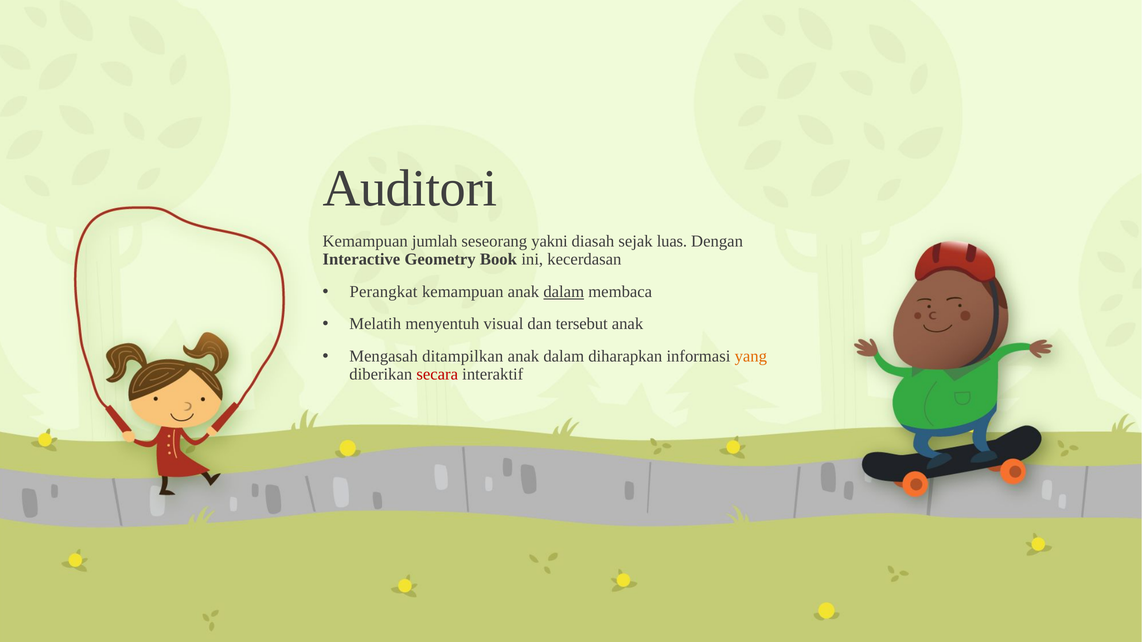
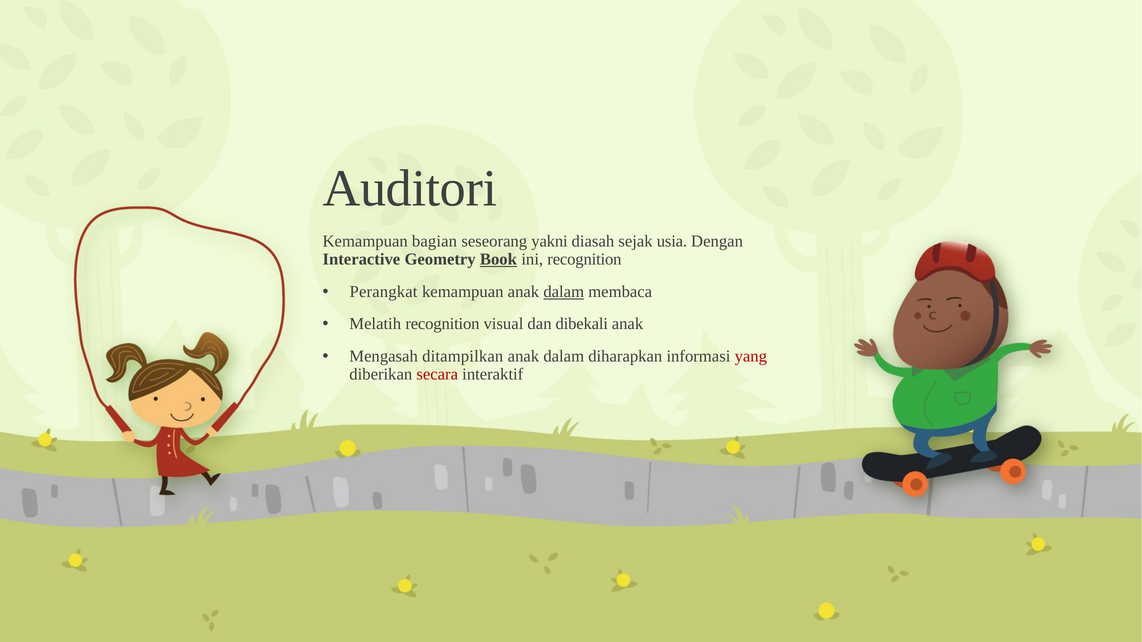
jumlah: jumlah -> bagian
luas: luas -> usia
Book underline: none -> present
ini kecerdasan: kecerdasan -> recognition
Melatih menyentuh: menyentuh -> recognition
tersebut: tersebut -> dibekali
yang colour: orange -> red
